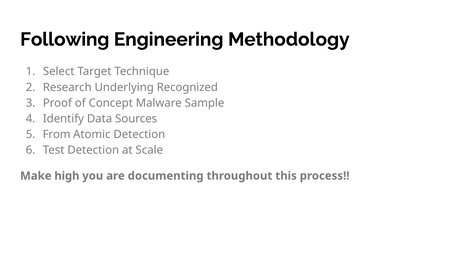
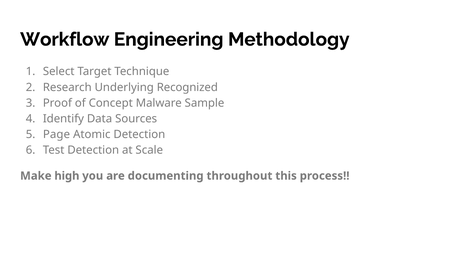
Following: Following -> Workflow
From: From -> Page
